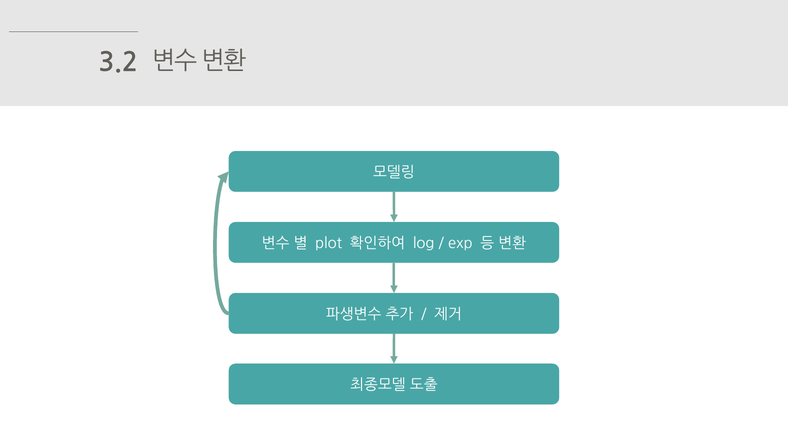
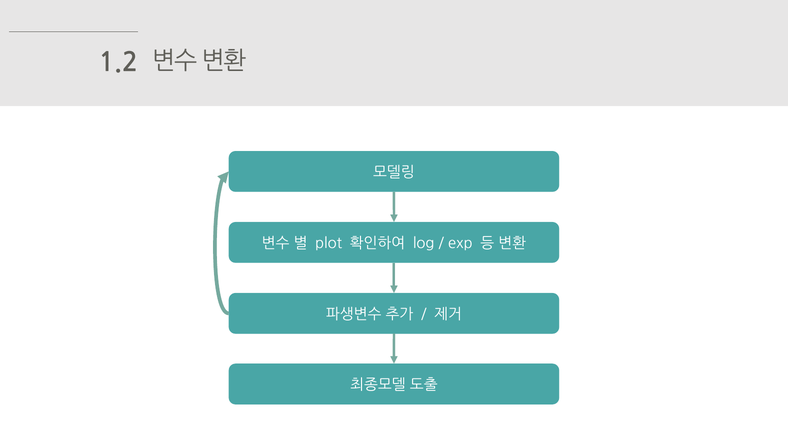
3.2: 3.2 -> 1.2
